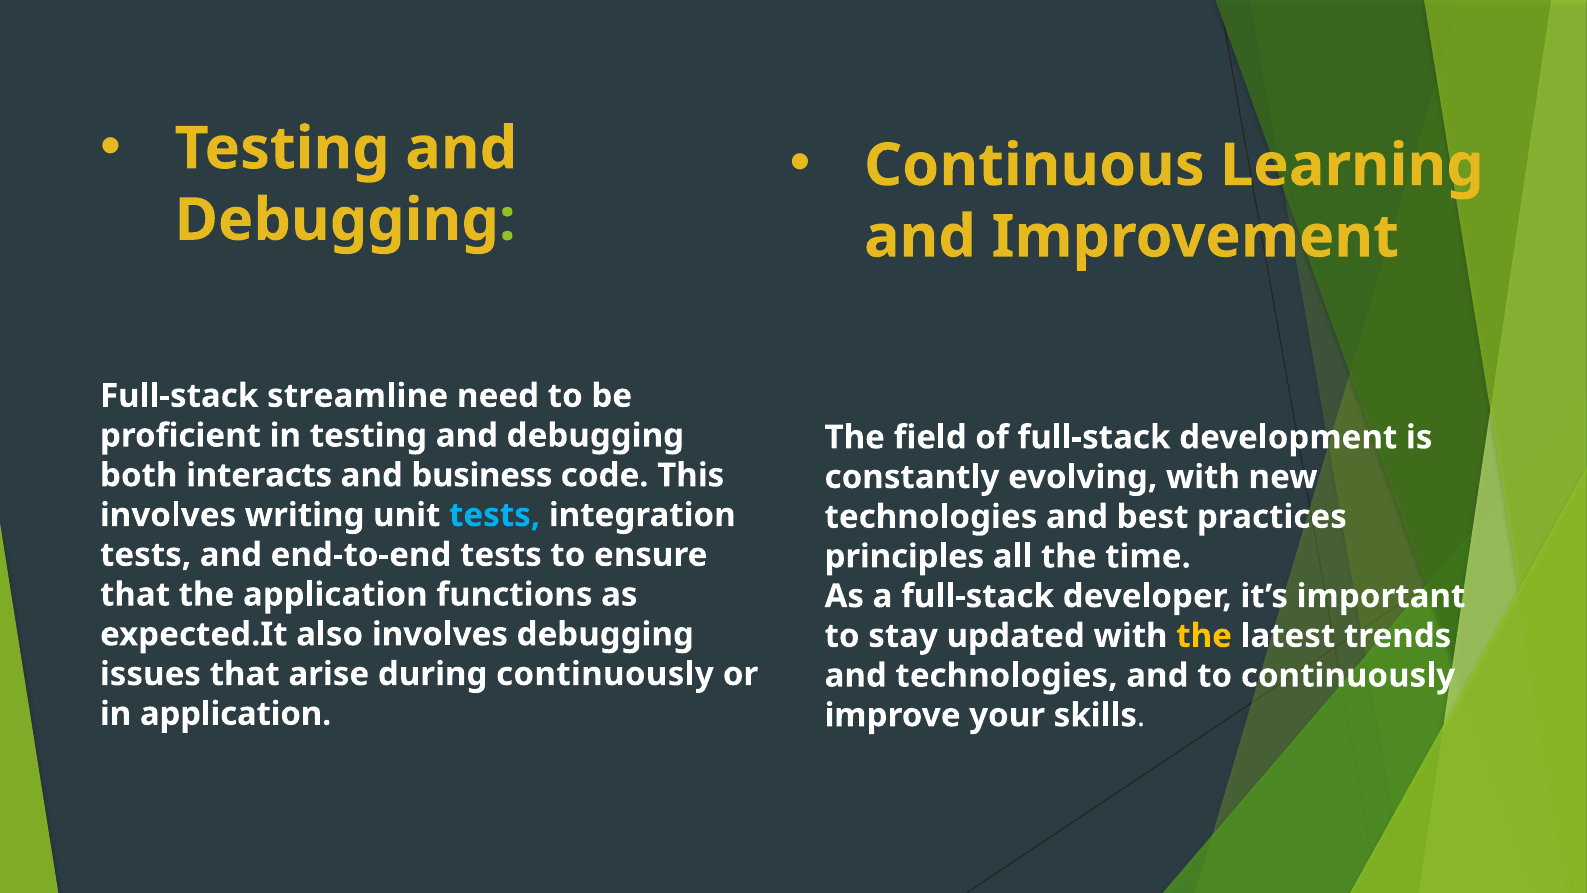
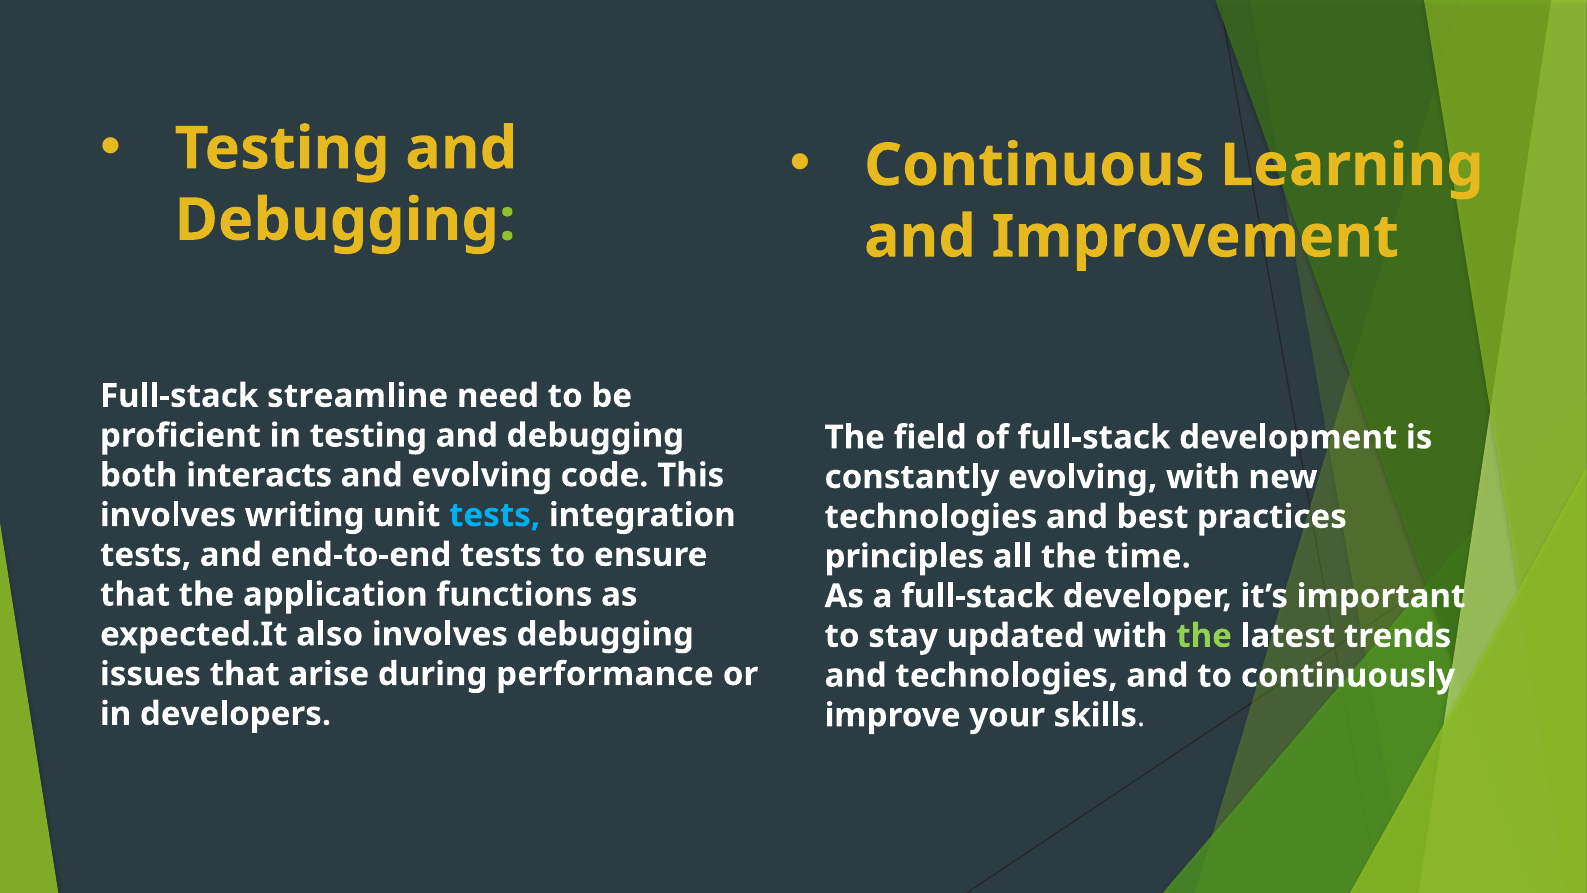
and business: business -> evolving
the at (1204, 636) colour: yellow -> light green
during continuously: continuously -> performance
in application: application -> developers
